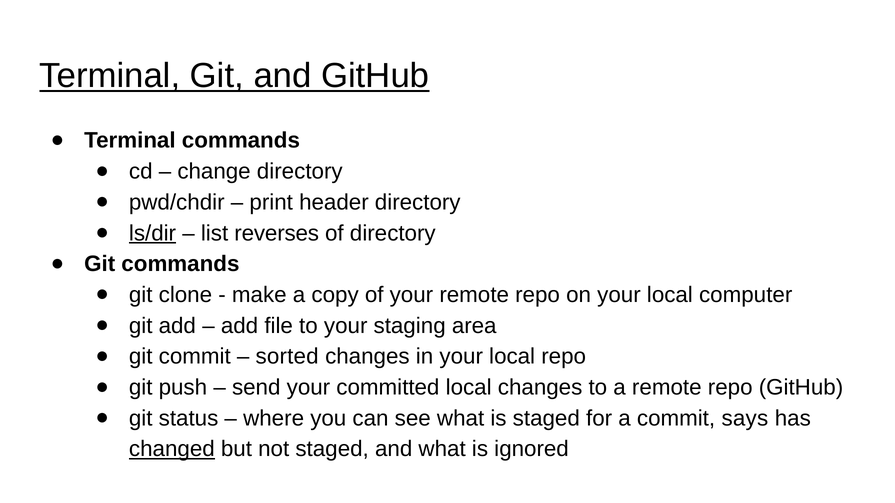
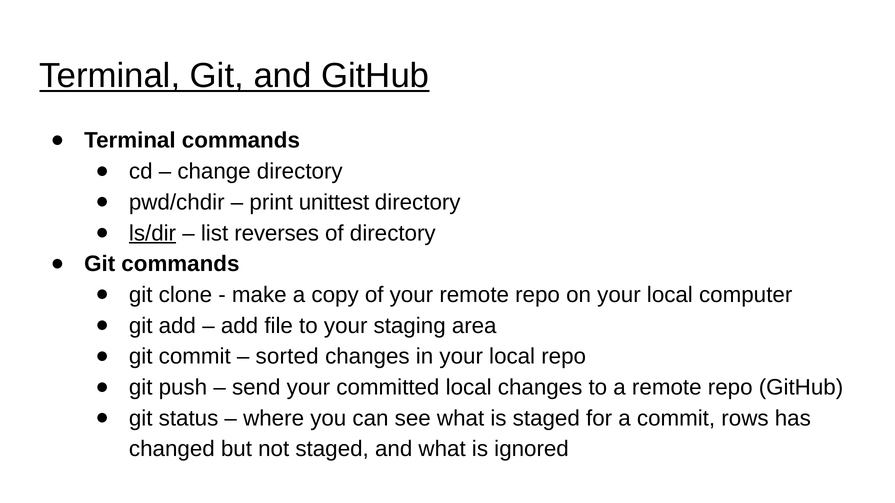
header: header -> unittest
says: says -> rows
changed underline: present -> none
